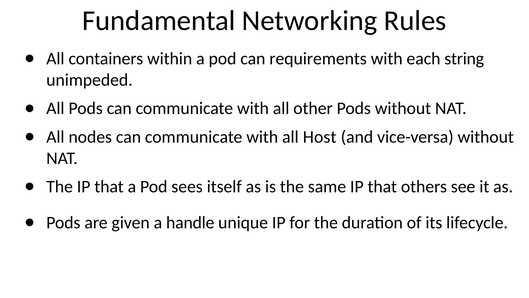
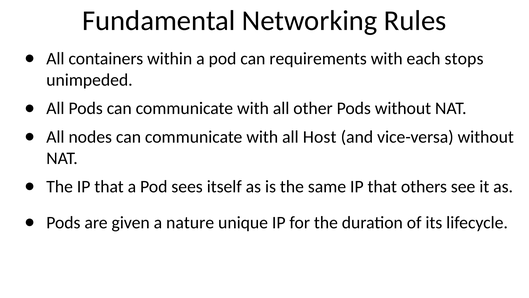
string: string -> stops
handle: handle -> nature
